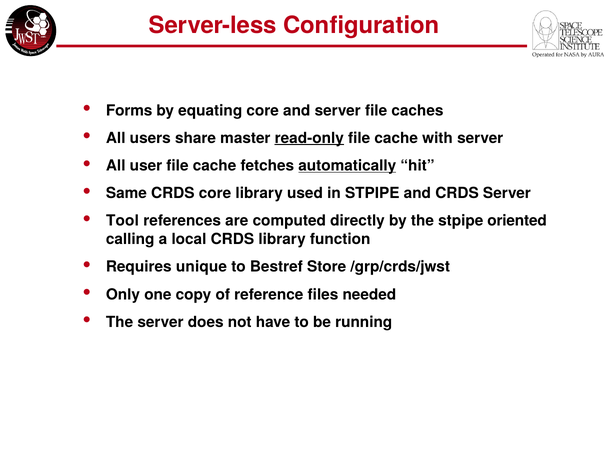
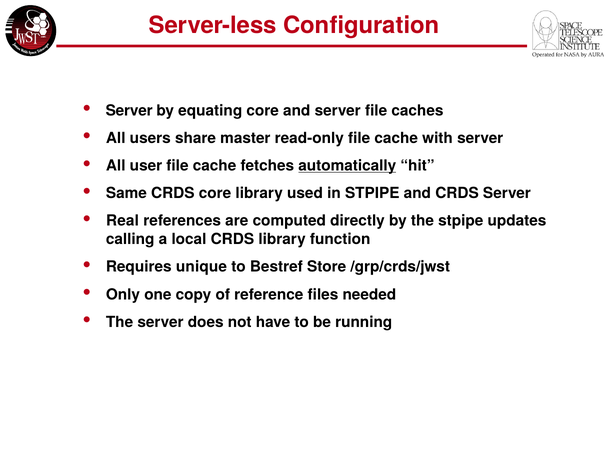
Forms at (129, 111): Forms -> Server
read-only underline: present -> none
Tool: Tool -> Real
oriented: oriented -> updates
